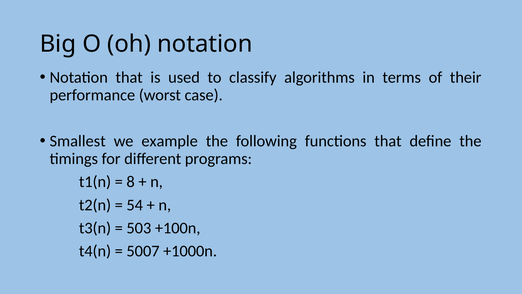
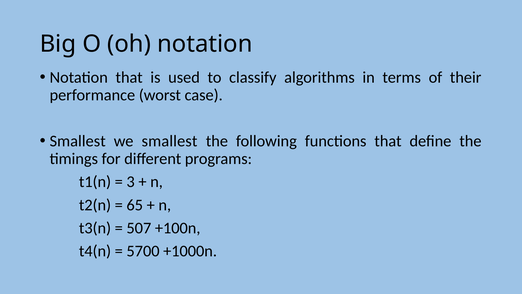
we example: example -> smallest
8: 8 -> 3
54: 54 -> 65
503: 503 -> 507
5007: 5007 -> 5700
